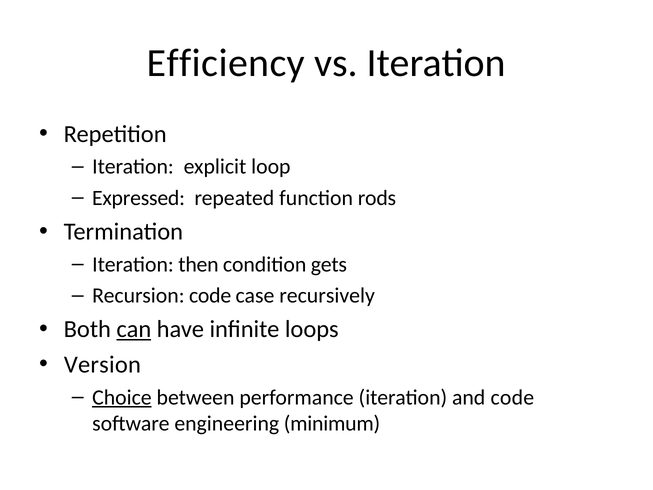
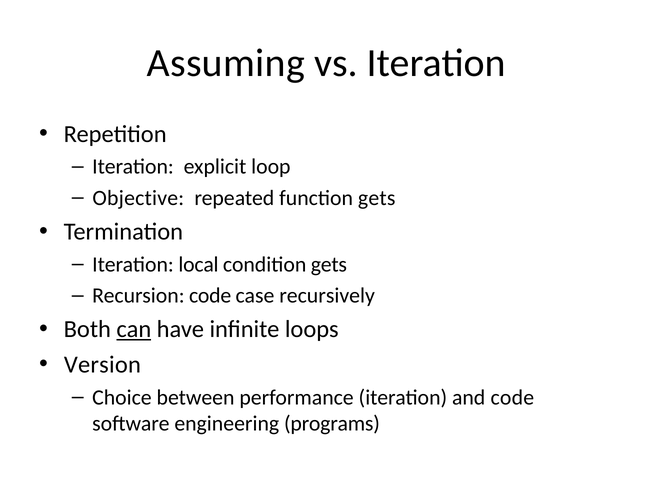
Efficiency: Efficiency -> Assuming
Expressed: Expressed -> Objective
function rods: rods -> gets
then: then -> local
Choice underline: present -> none
minimum: minimum -> programs
